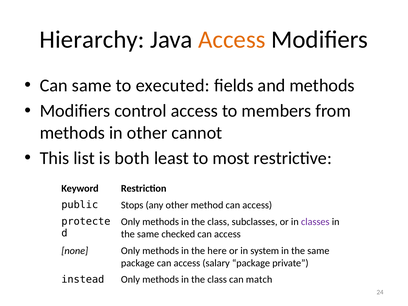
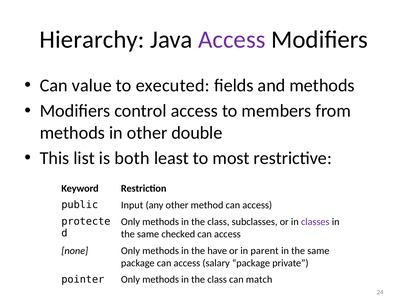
Access at (232, 39) colour: orange -> purple
Can same: same -> value
cannot: cannot -> double
Stops: Stops -> Input
here: here -> have
system: system -> parent
instead: instead -> pointer
